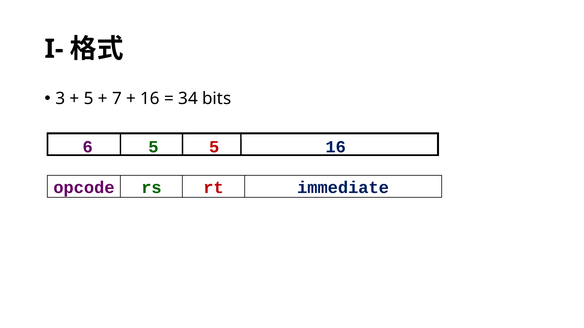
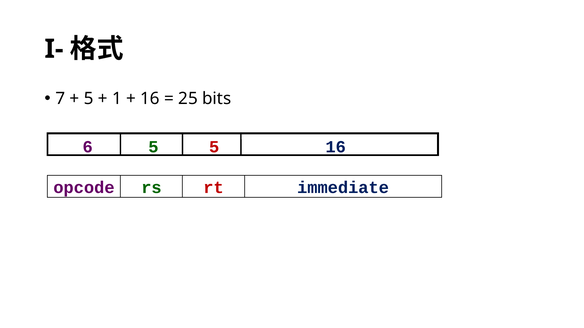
3: 3 -> 7
7: 7 -> 1
34: 34 -> 25
